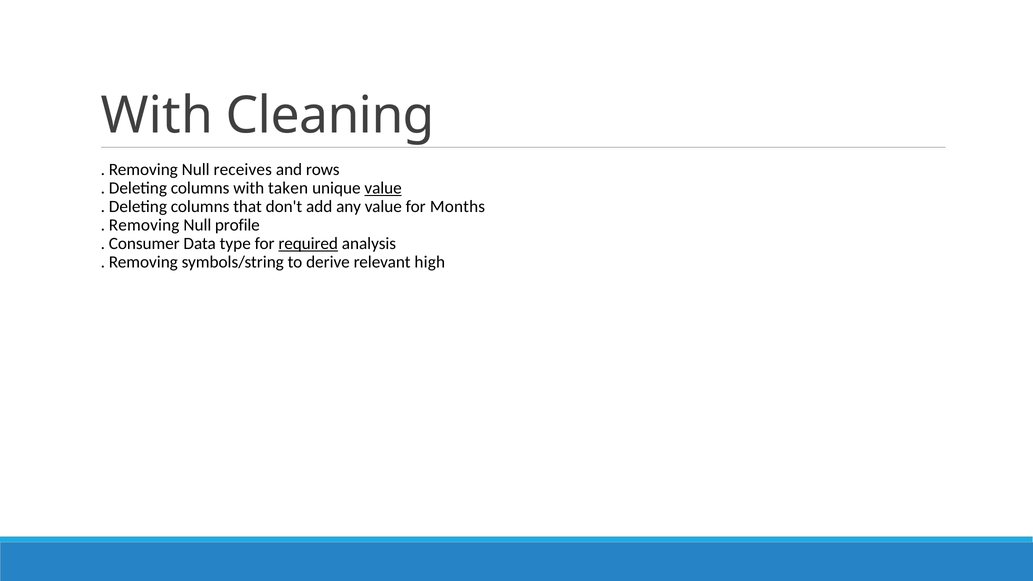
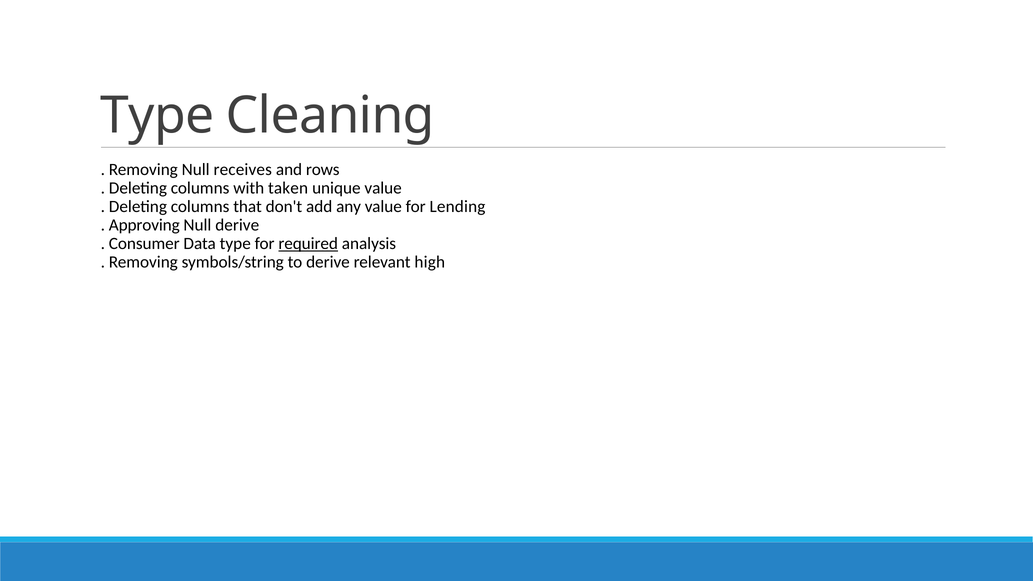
With at (157, 116): With -> Type
value at (383, 188) underline: present -> none
Months: Months -> Lending
Removing at (144, 225): Removing -> Approving
Null profile: profile -> derive
